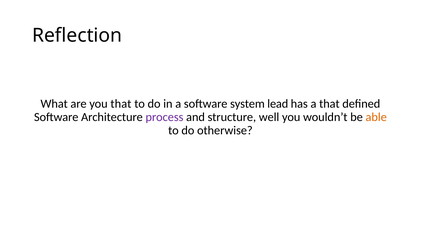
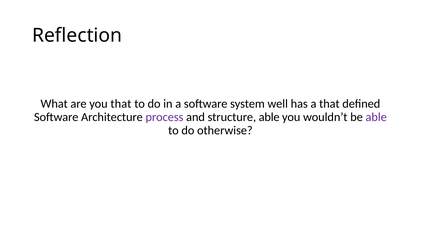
lead: lead -> well
structure well: well -> able
able at (376, 117) colour: orange -> purple
